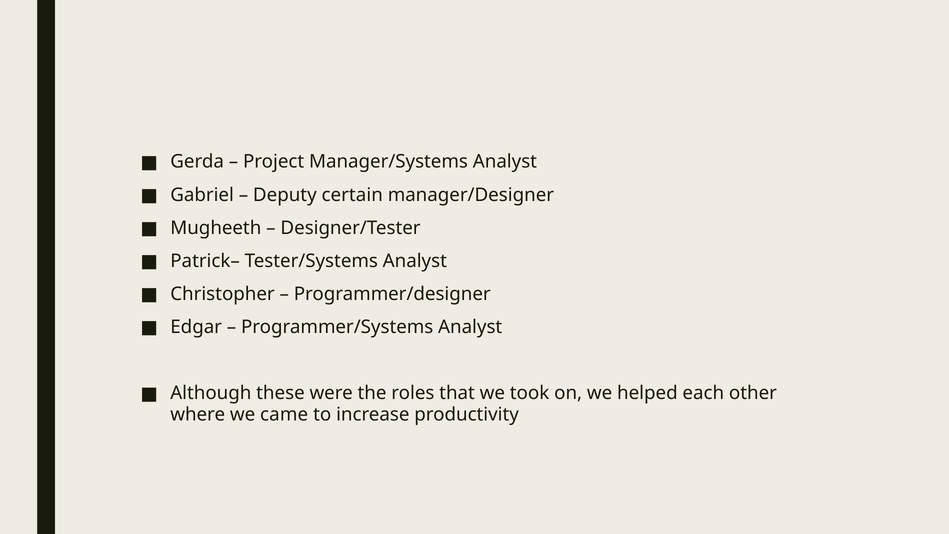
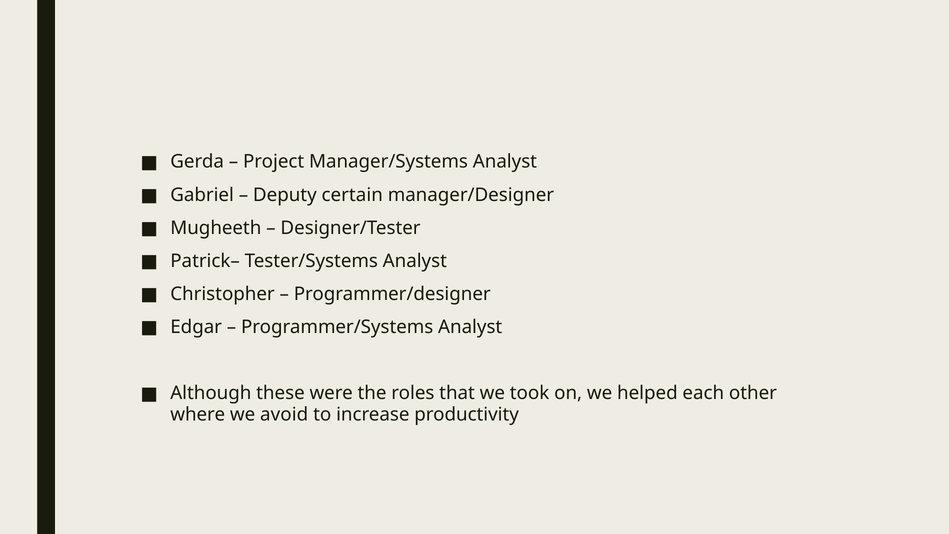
came: came -> avoid
